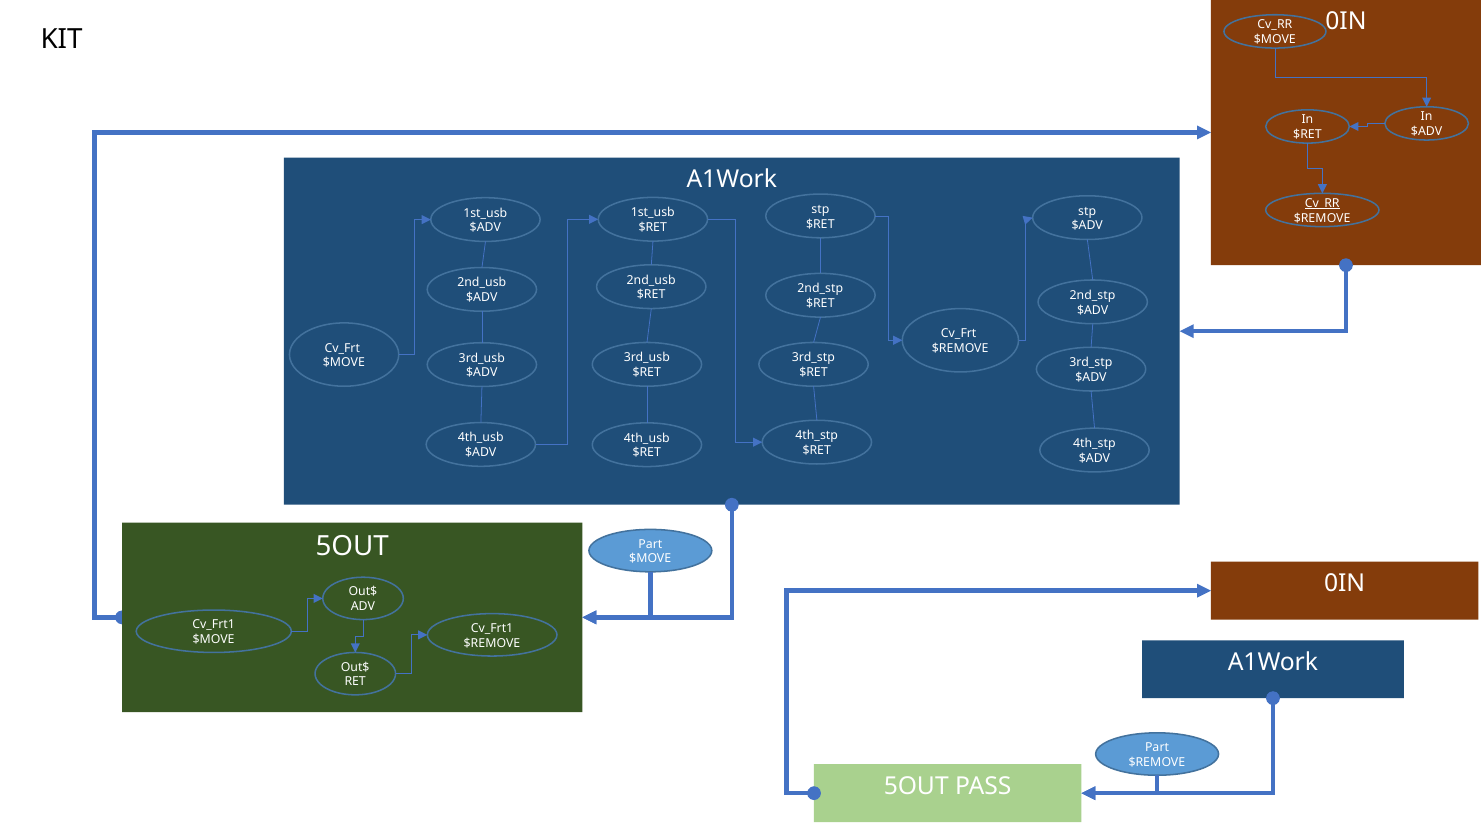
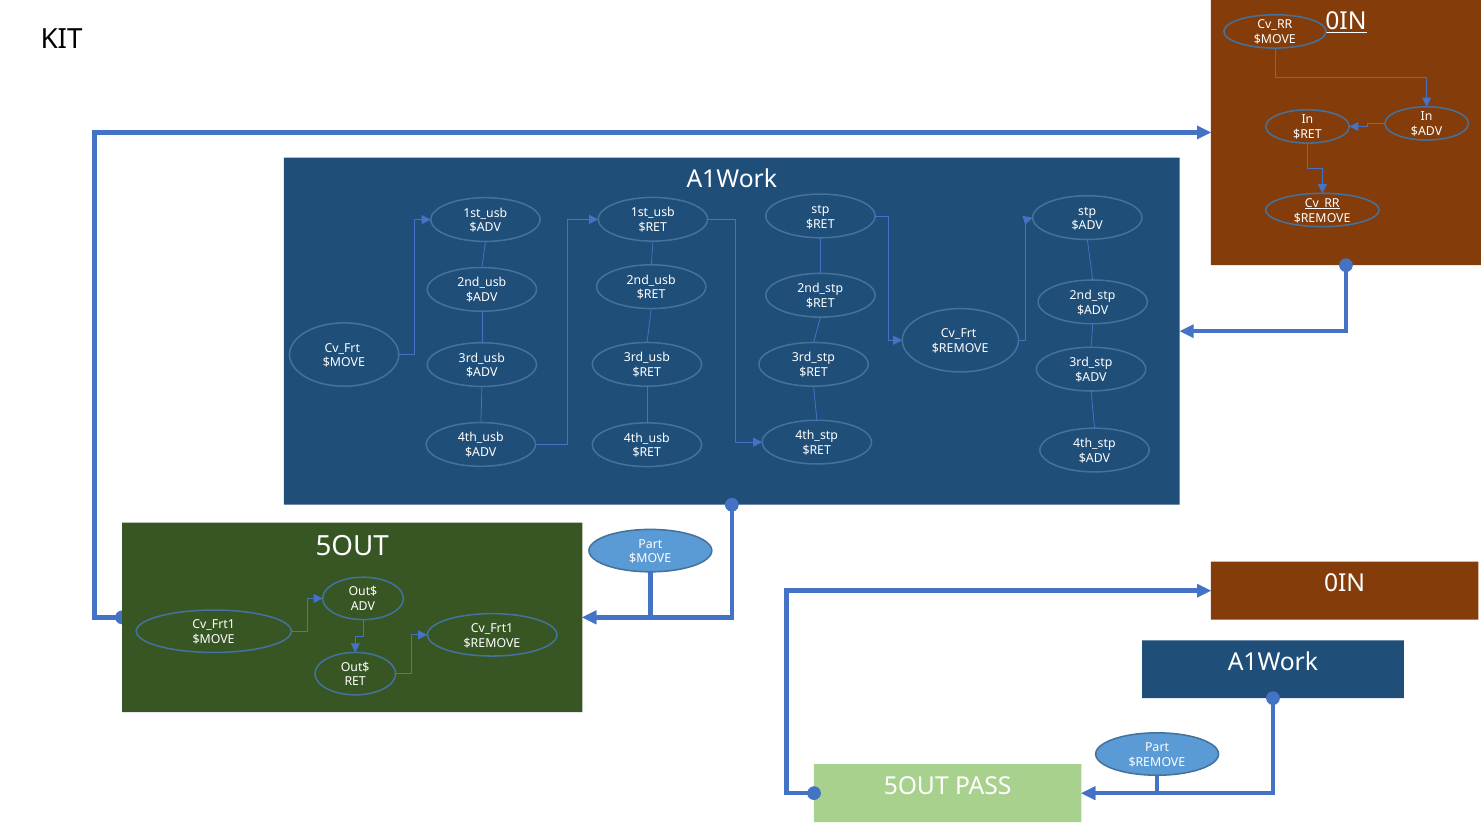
0IN at (1346, 22) underline: none -> present
